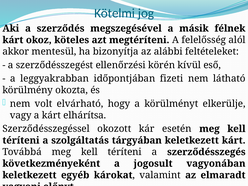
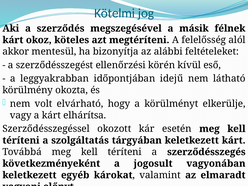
fizeti: fizeti -> idejű
